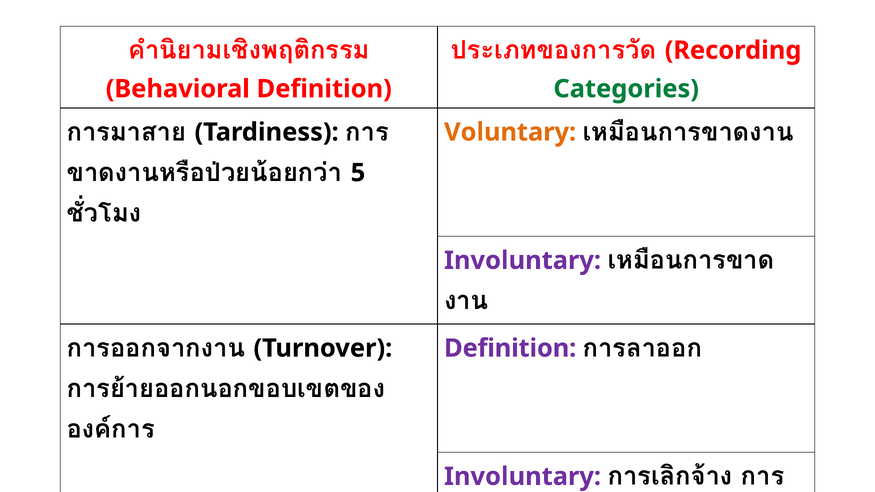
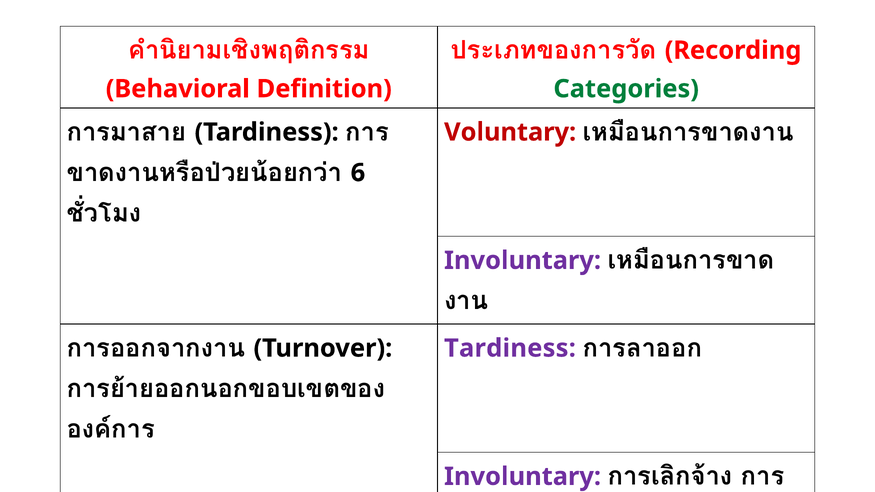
Voluntary colour: orange -> red
5: 5 -> 6
Definition at (510, 348): Definition -> Tardiness
